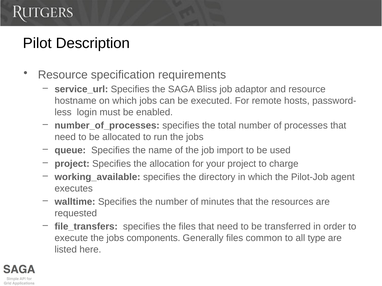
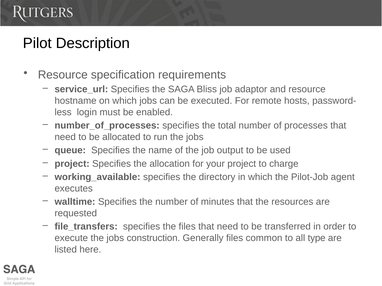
import: import -> output
components: components -> construction
